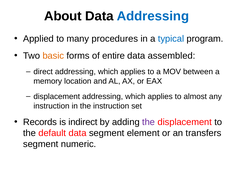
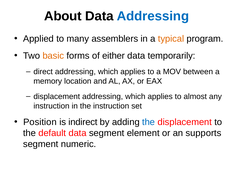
procedures: procedures -> assemblers
typical colour: blue -> orange
entire: entire -> either
assembled: assembled -> temporarily
Records: Records -> Position
the at (149, 123) colour: purple -> blue
transfers: transfers -> supports
